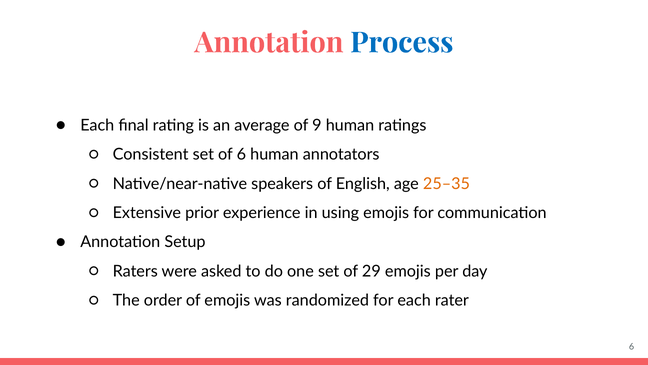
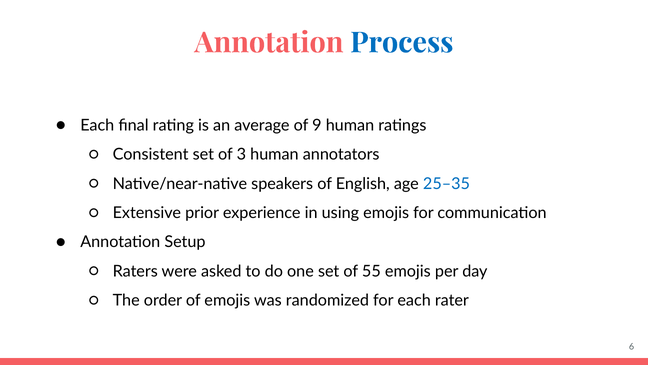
of 6: 6 -> 3
25–35 colour: orange -> blue
29: 29 -> 55
